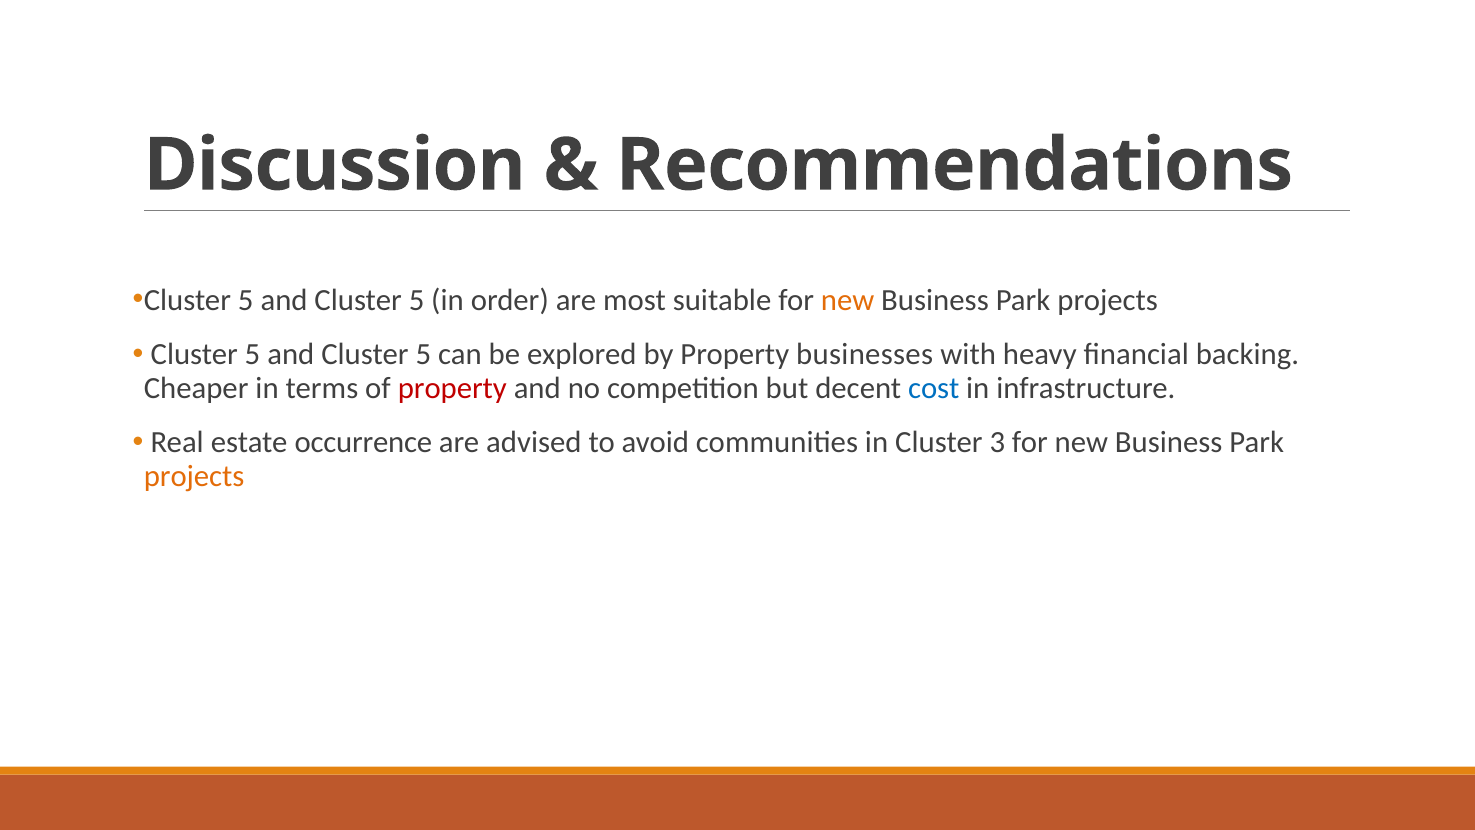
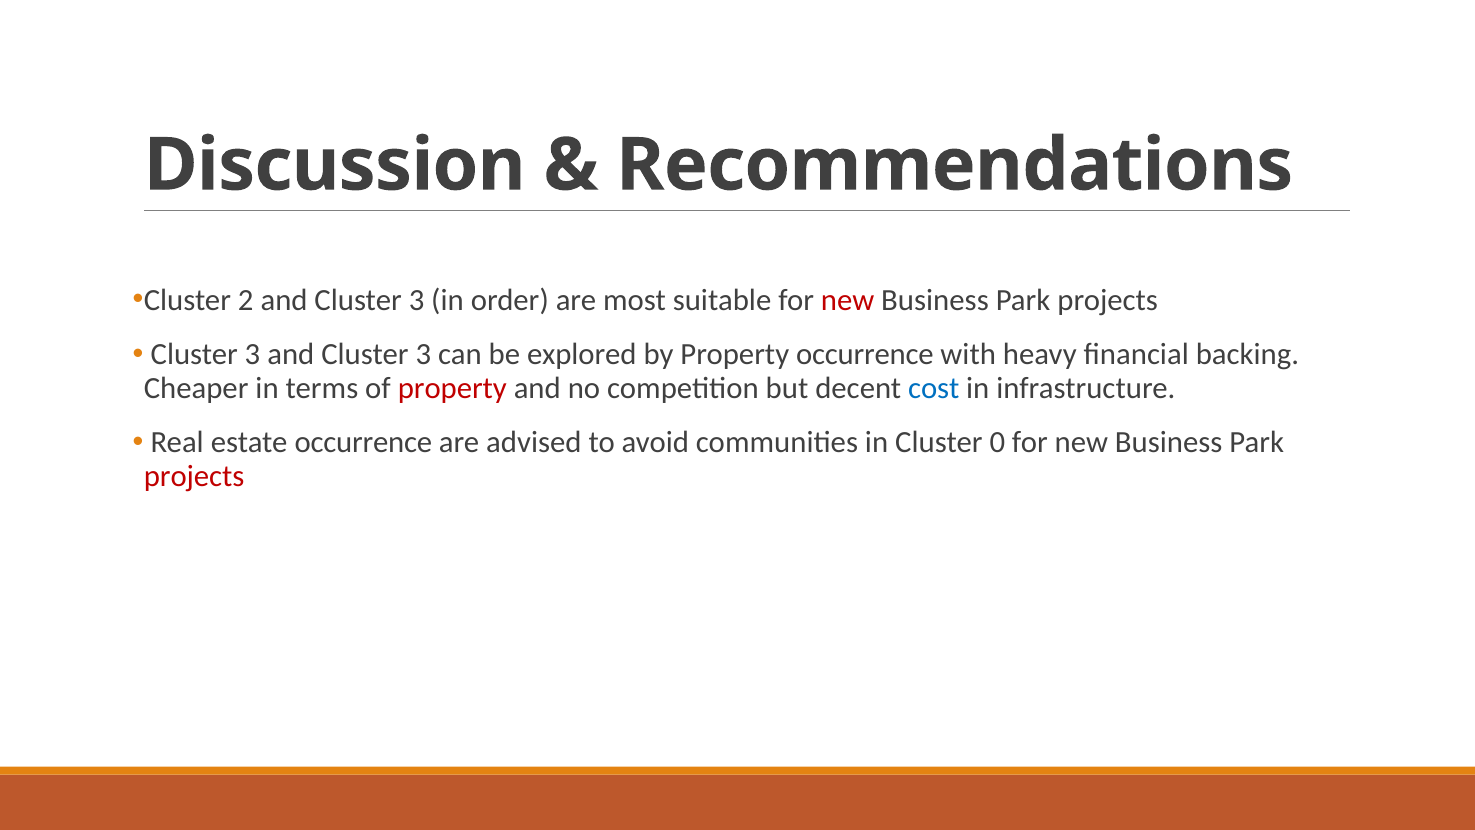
5 at (246, 300): 5 -> 2
5 at (417, 300): 5 -> 3
new at (848, 300) colour: orange -> red
5 at (253, 355): 5 -> 3
5 at (423, 355): 5 -> 3
Property businesses: businesses -> occurrence
3: 3 -> 0
projects at (194, 476) colour: orange -> red
